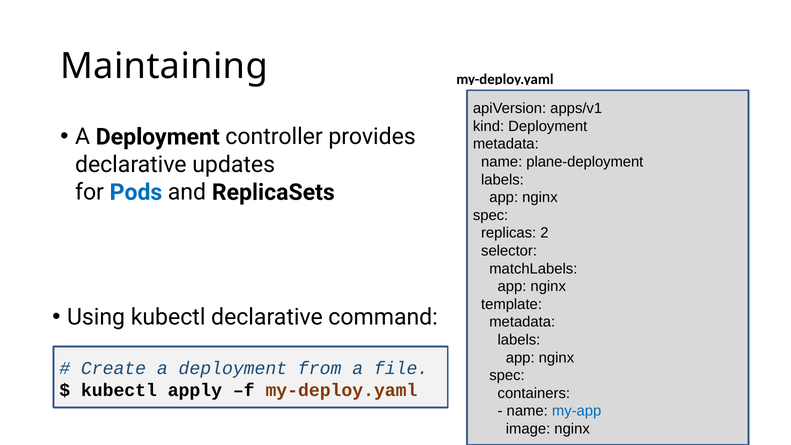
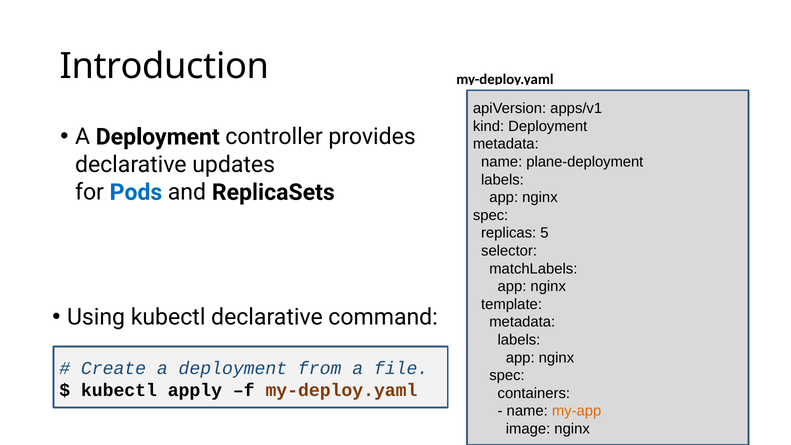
Maintaining: Maintaining -> Introduction
2: 2 -> 5
my-app colour: blue -> orange
